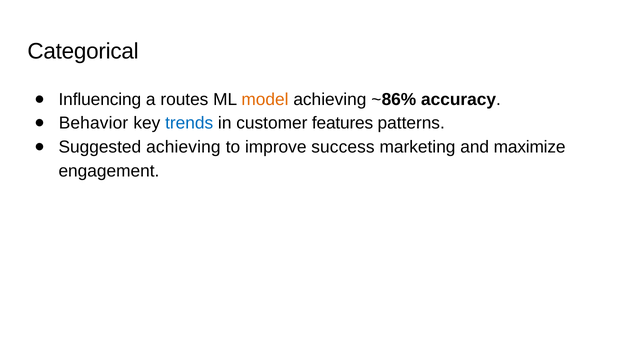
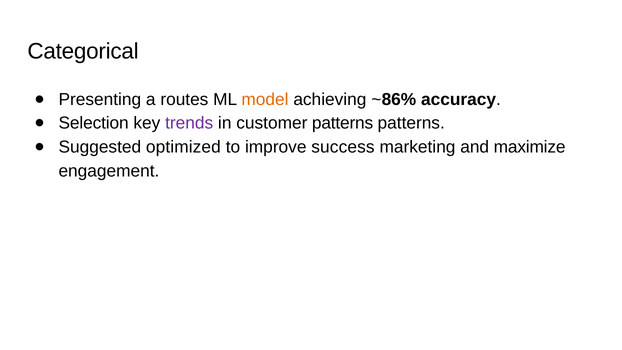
Influencing: Influencing -> Presenting
Behavior: Behavior -> Selection
trends colour: blue -> purple
customer features: features -> patterns
Suggested achieving: achieving -> optimized
